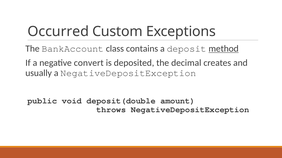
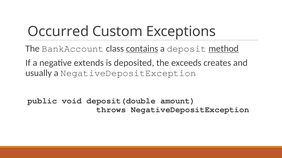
contains underline: none -> present
convert: convert -> extends
decimal: decimal -> exceeds
